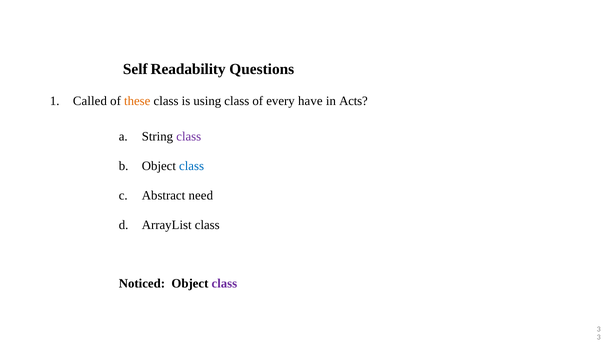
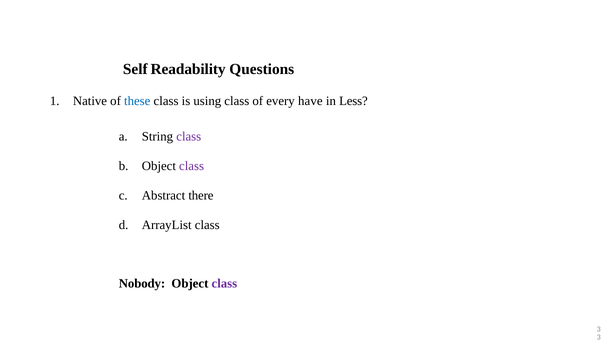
Called: Called -> Native
these colour: orange -> blue
Acts: Acts -> Less
class at (192, 166) colour: blue -> purple
need: need -> there
Noticed: Noticed -> Nobody
